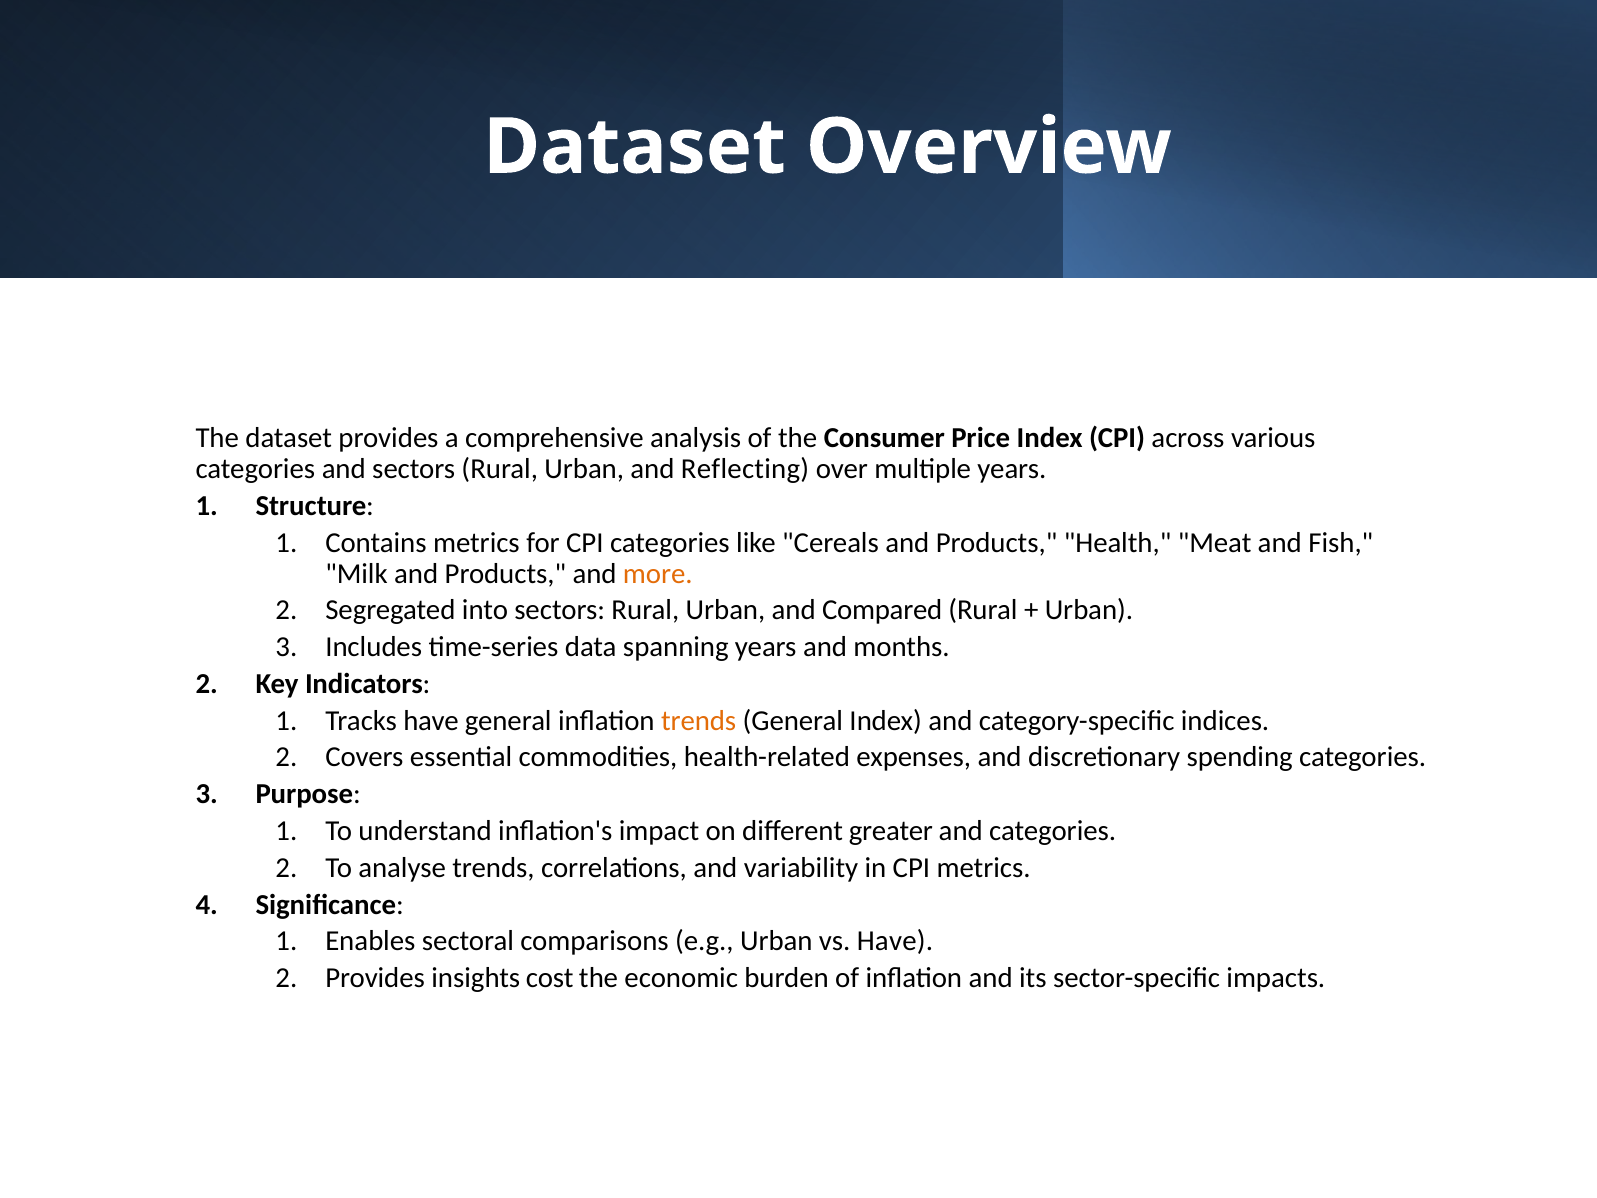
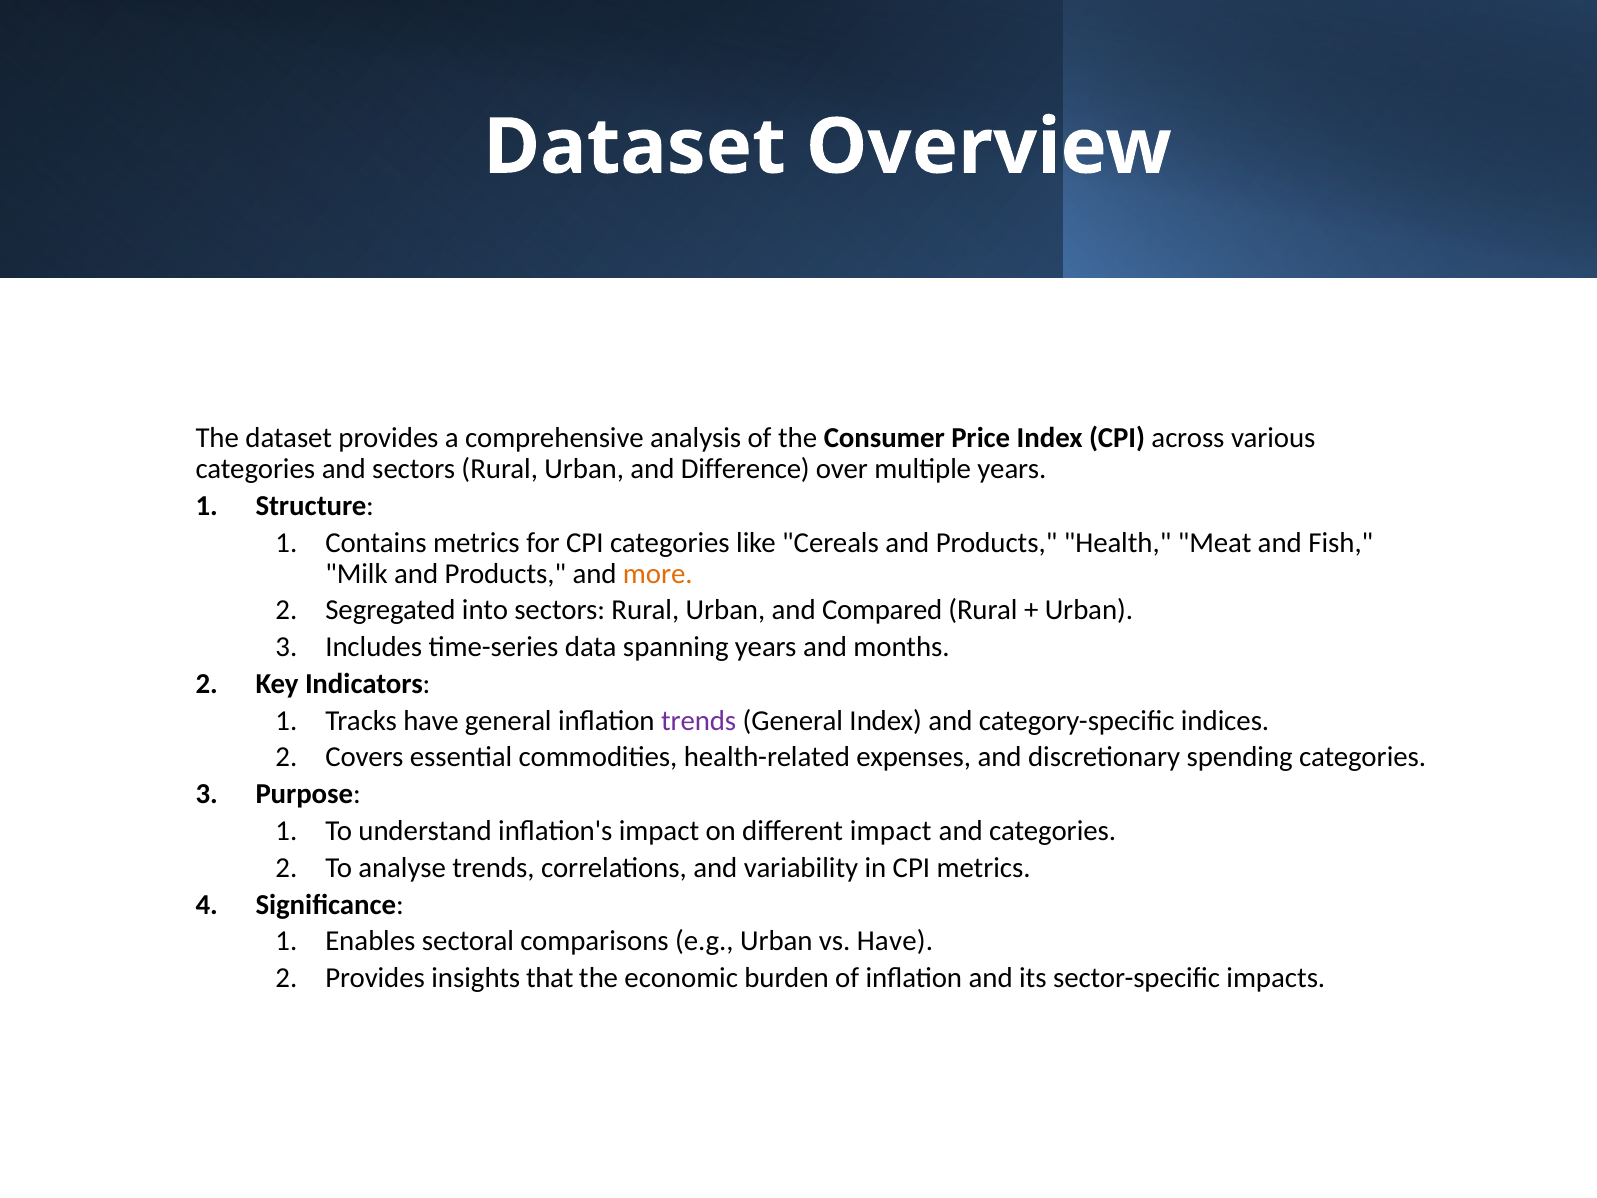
Reflecting: Reflecting -> Difference
trends at (699, 721) colour: orange -> purple
different greater: greater -> impact
cost: cost -> that
